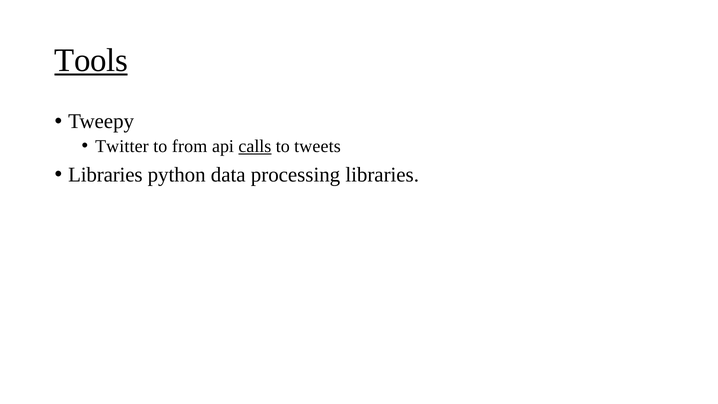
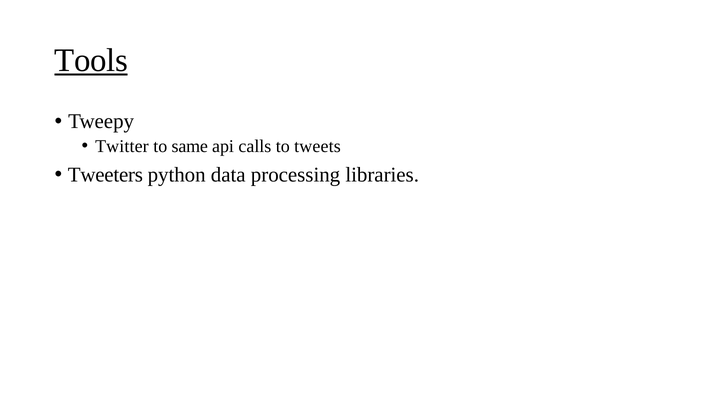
from: from -> same
calls underline: present -> none
Libraries at (105, 175): Libraries -> Tweeters
